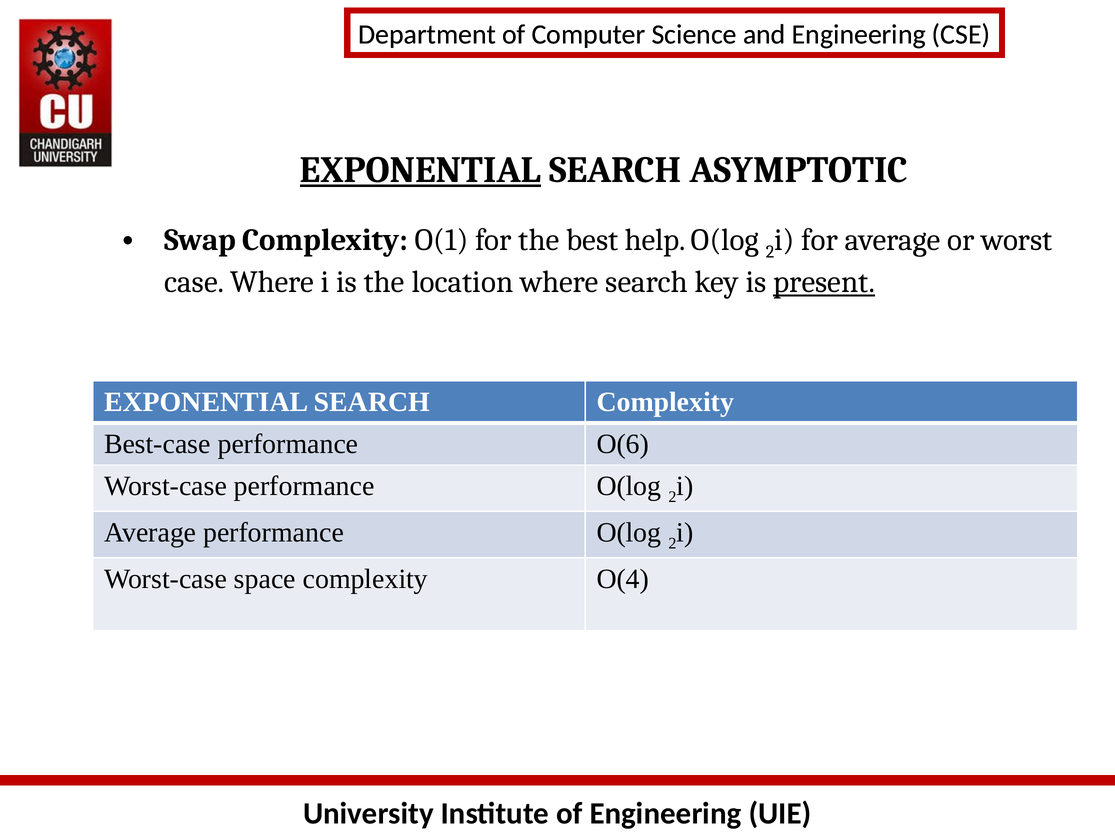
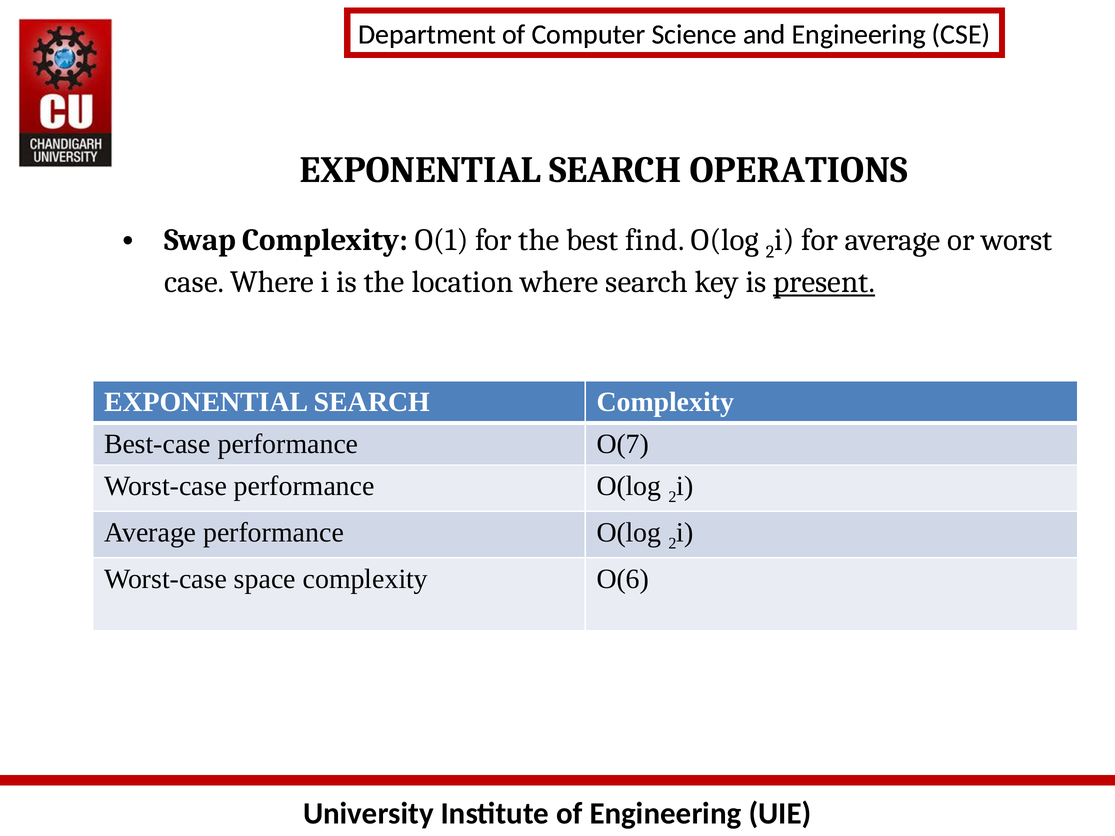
EXPONENTIAL at (420, 170) underline: present -> none
ASYMPTOTIC: ASYMPTOTIC -> OPERATIONS
help: help -> find
O(6: O(6 -> O(7
O(4: O(4 -> O(6
